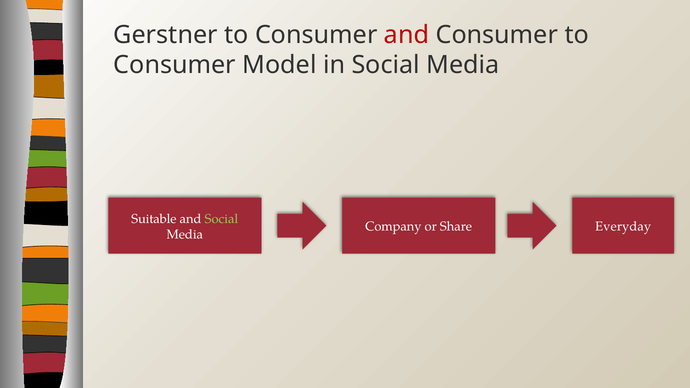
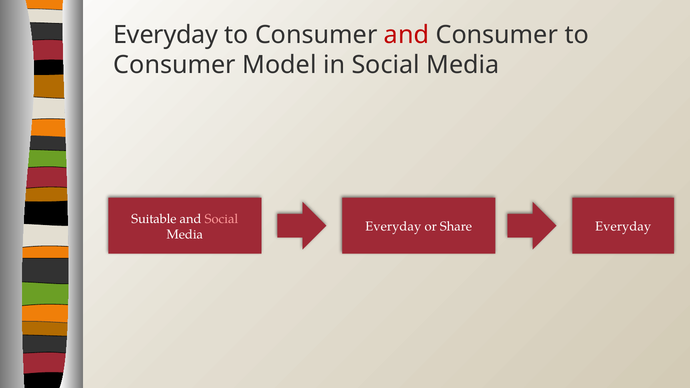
Gerstner at (166, 35): Gerstner -> Everyday
Social at (221, 219) colour: light green -> pink
Company at (393, 227): Company -> Everyday
